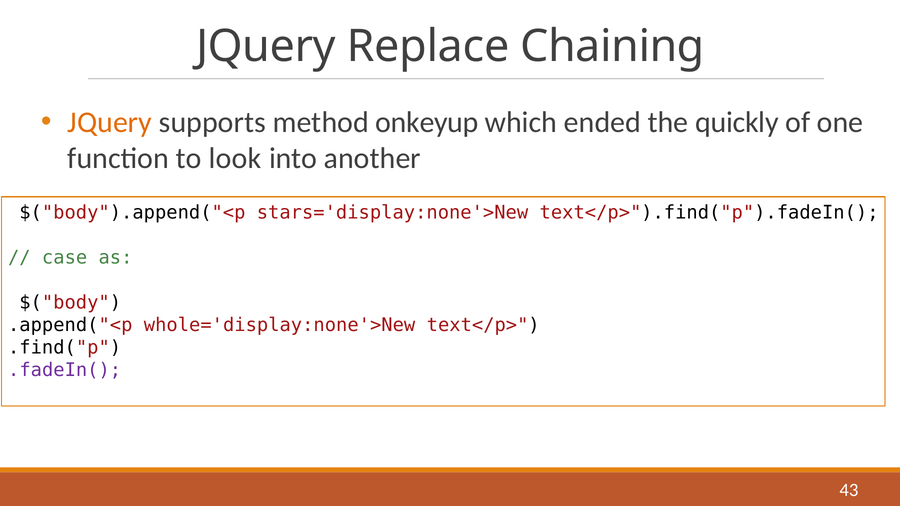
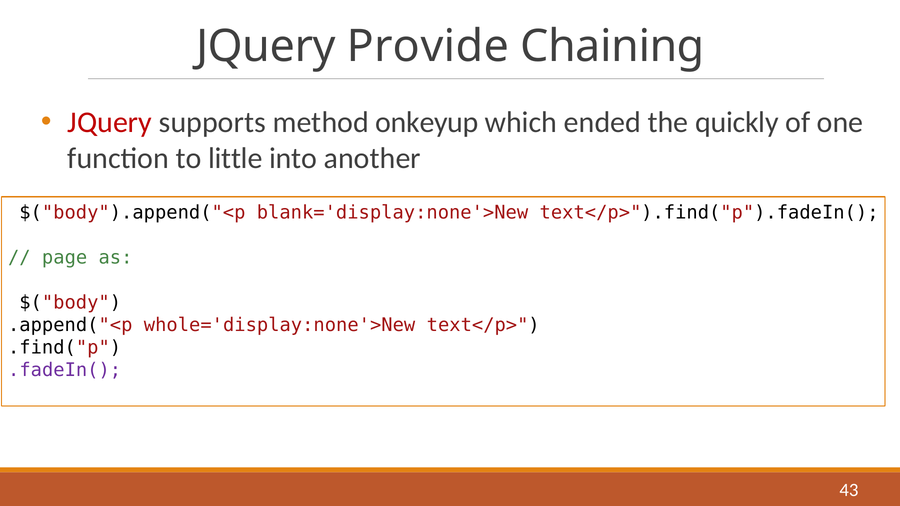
Replace: Replace -> Provide
JQuery at (110, 122) colour: orange -> red
look: look -> little
stars='display:none'>New: stars='display:none'>New -> blank='display:none'>New
case: case -> page
